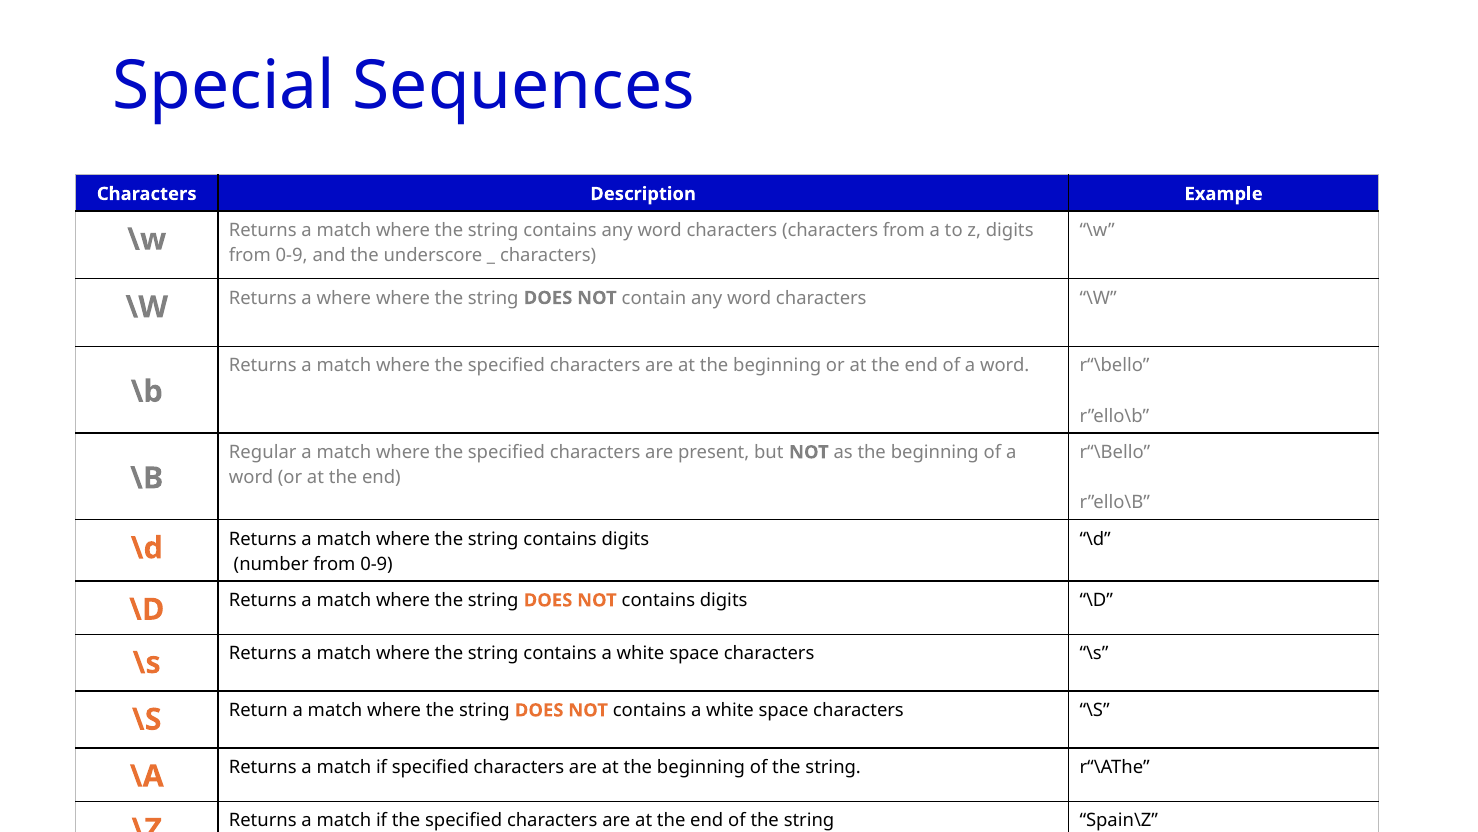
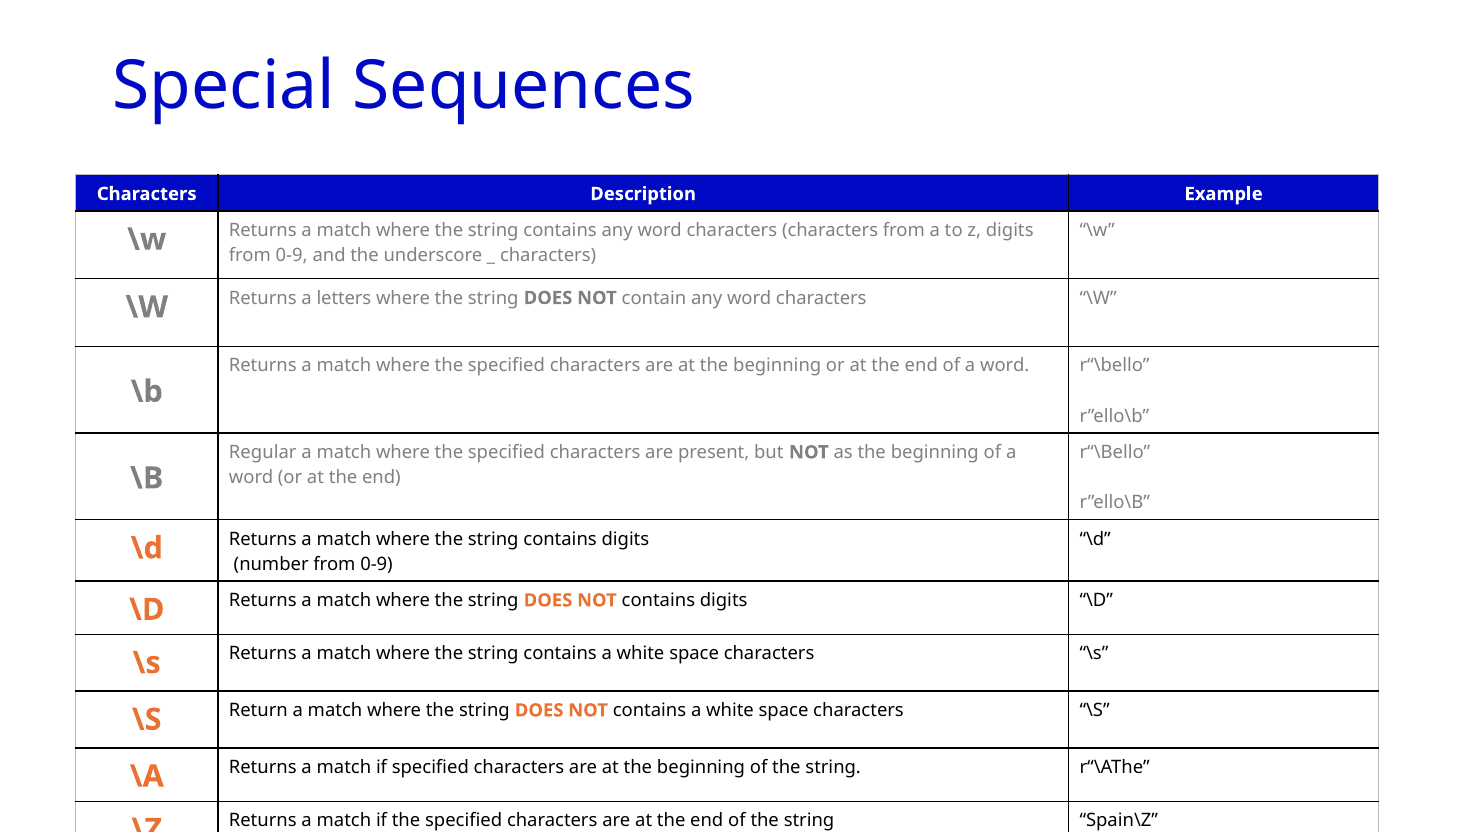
a where: where -> letters
